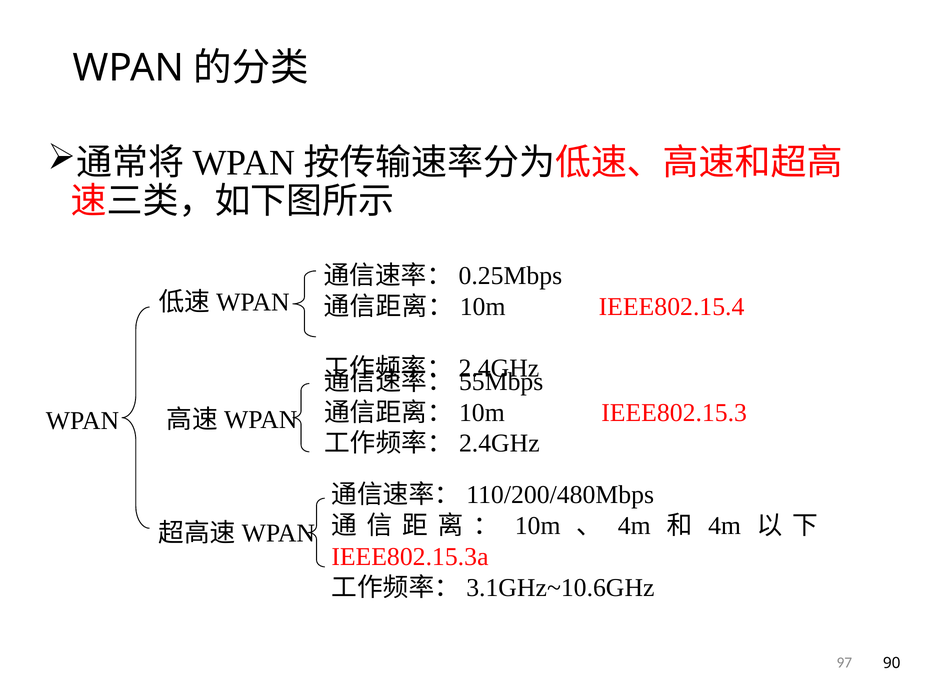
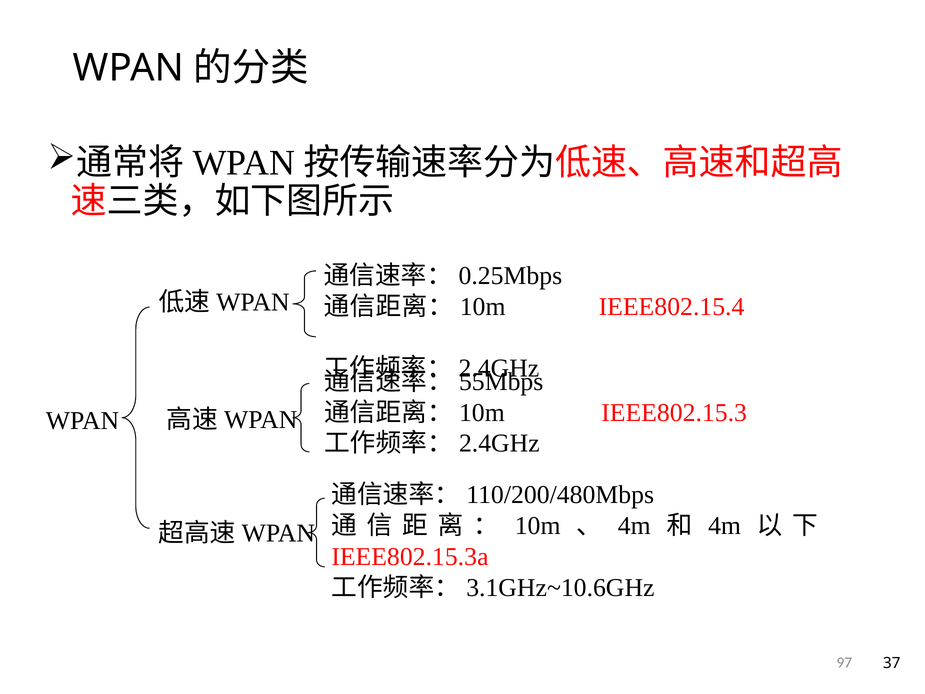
90: 90 -> 37
